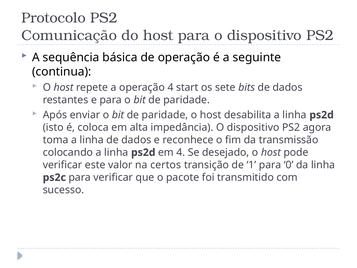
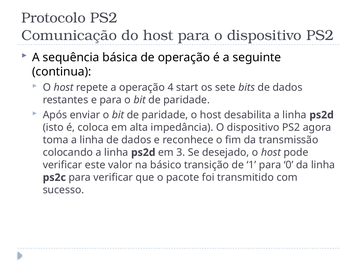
em 4: 4 -> 3
certos: certos -> básico
